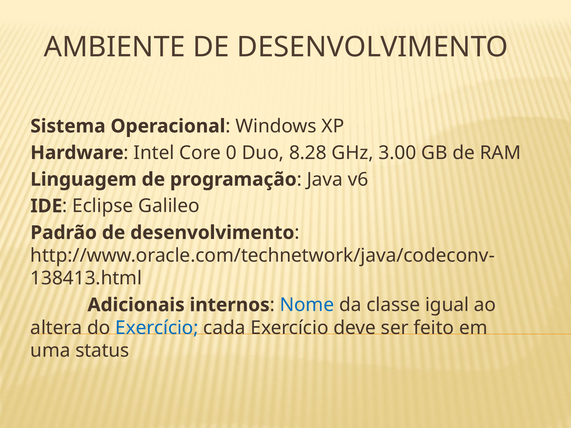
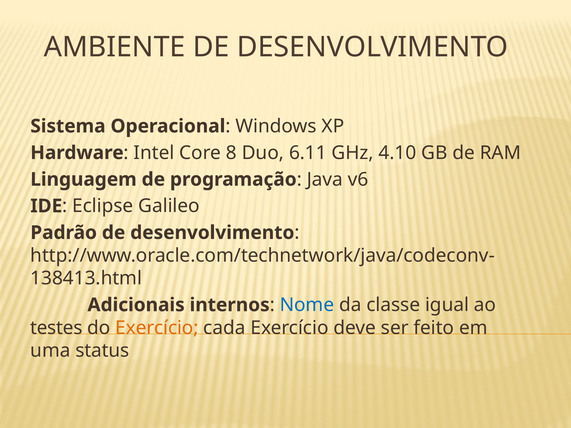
0: 0 -> 8
8.28: 8.28 -> 6.11
3.00: 3.00 -> 4.10
altera: altera -> testes
Exercício at (157, 328) colour: blue -> orange
